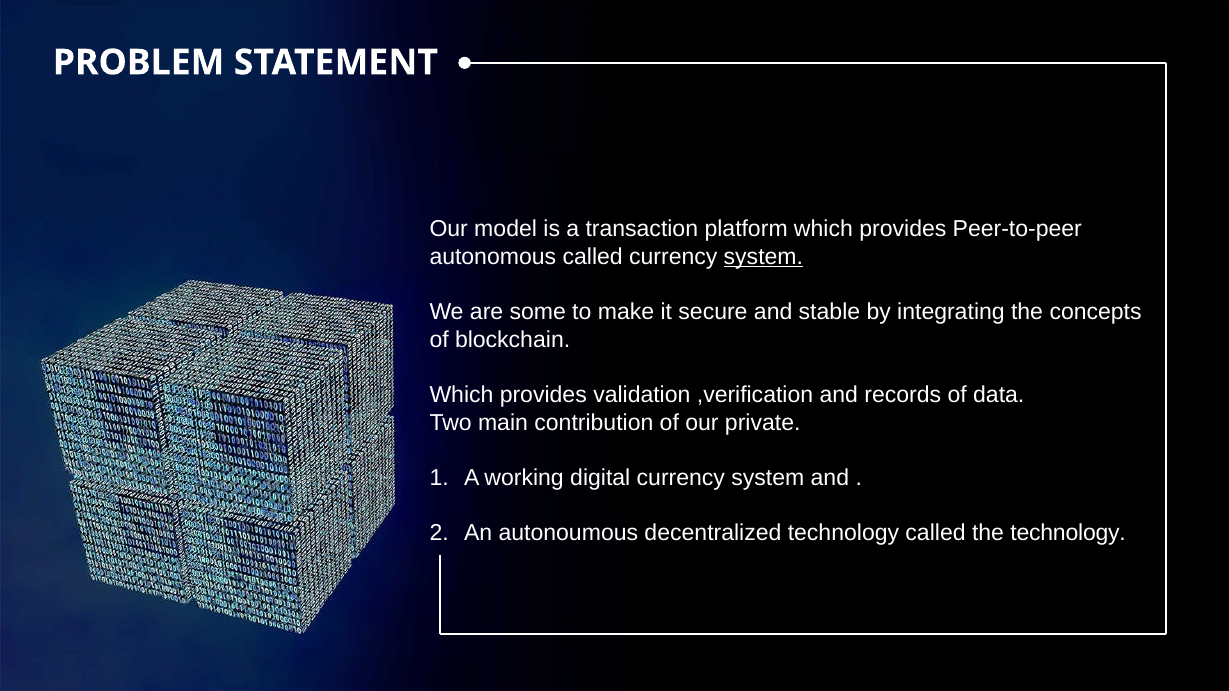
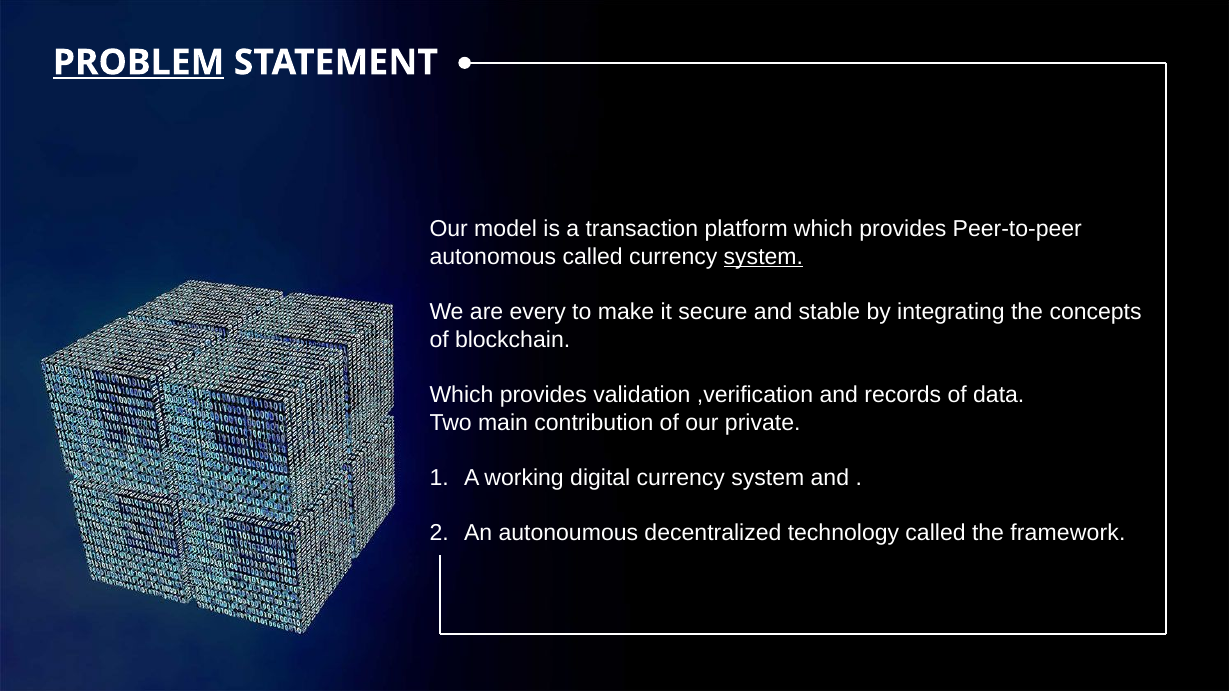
PROBLEM underline: none -> present
some: some -> every
the technology: technology -> framework
